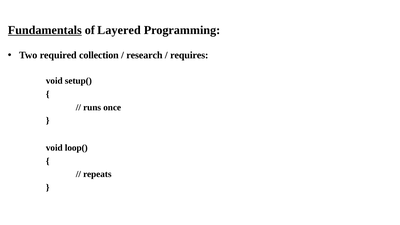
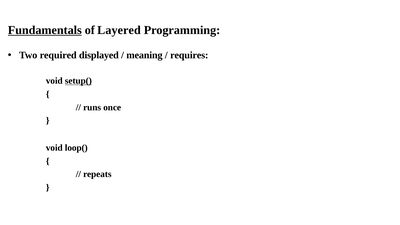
collection: collection -> displayed
research: research -> meaning
setup( underline: none -> present
